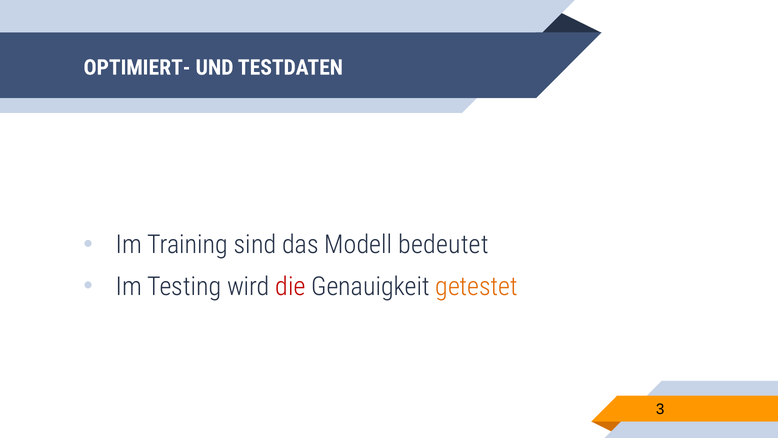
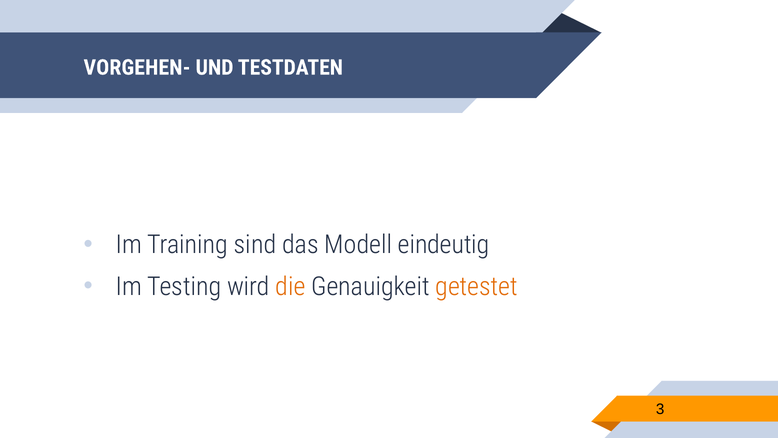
OPTIMIERT-: OPTIMIERT- -> VORGEHEN-
bedeutet: bedeutet -> eindeutig
die colour: red -> orange
